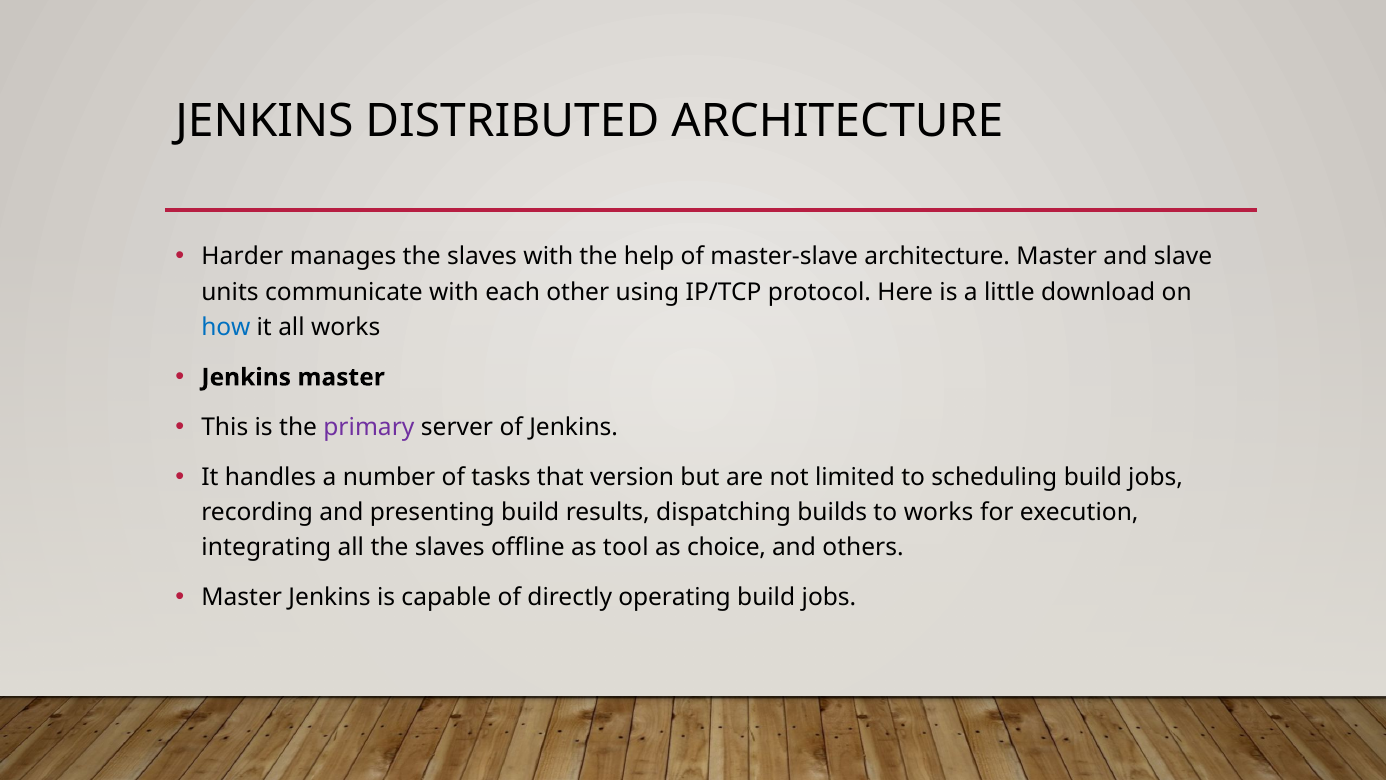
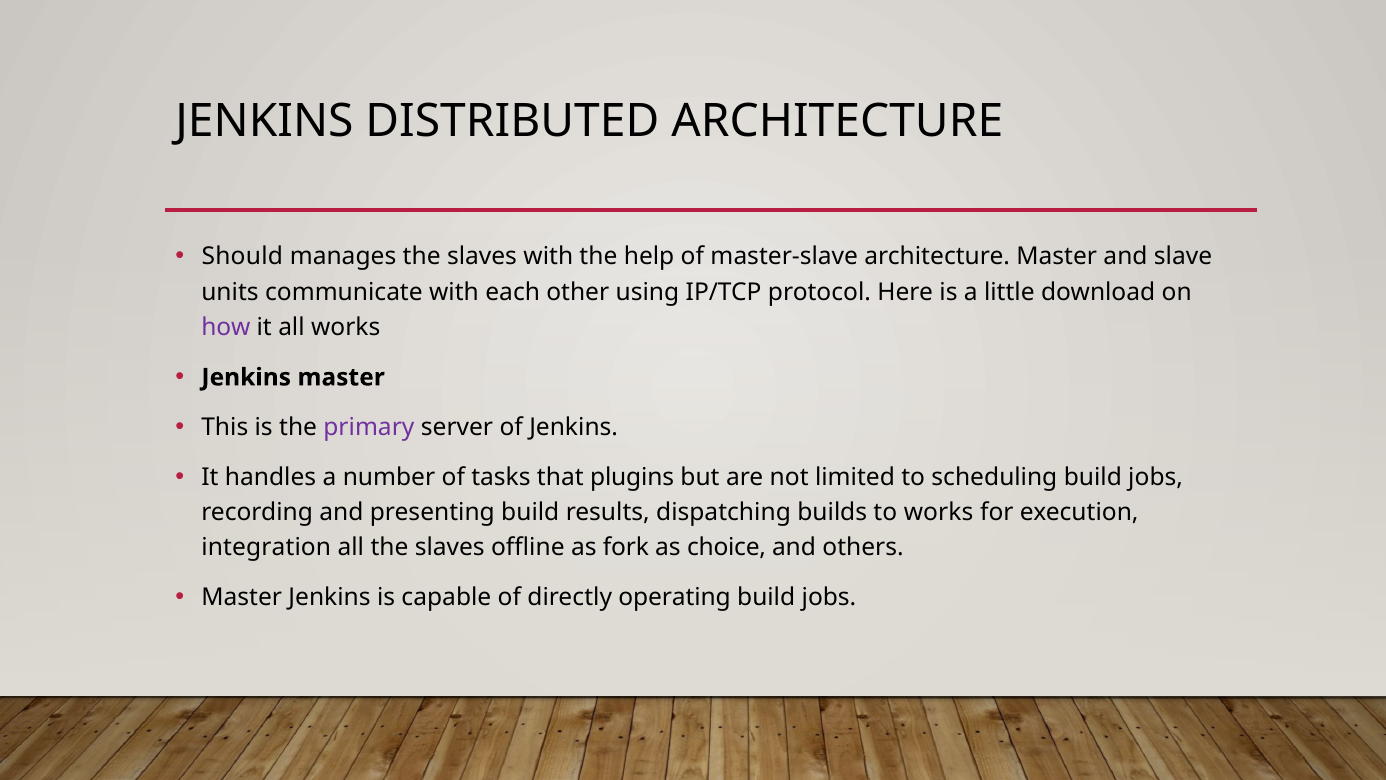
Harder: Harder -> Should
how colour: blue -> purple
version: version -> plugins
integrating: integrating -> integration
tool: tool -> fork
